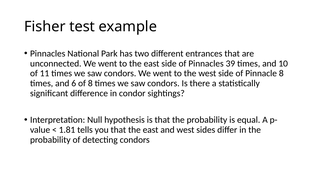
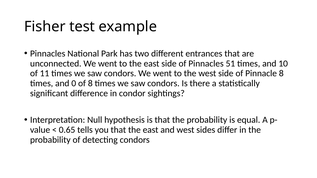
39: 39 -> 51
6: 6 -> 0
1.81: 1.81 -> 0.65
